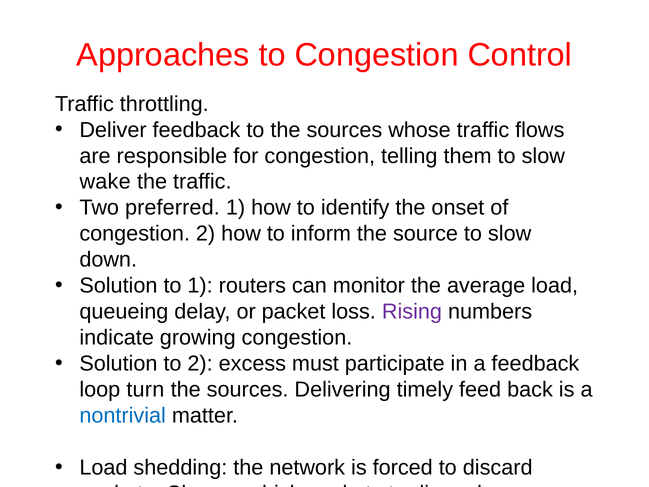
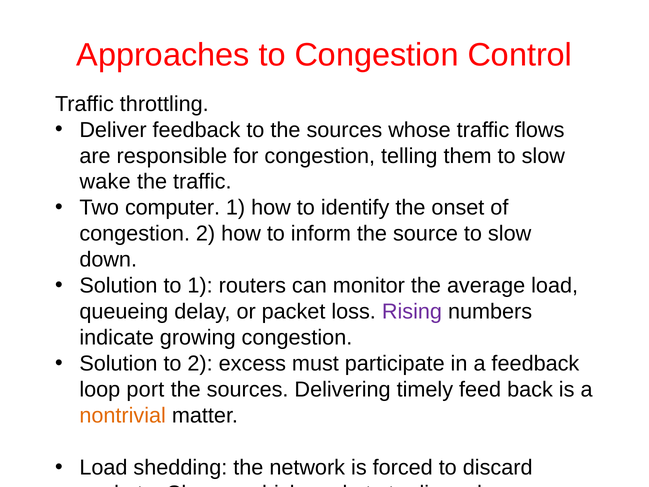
preferred: preferred -> computer
turn: turn -> port
nontrivial colour: blue -> orange
